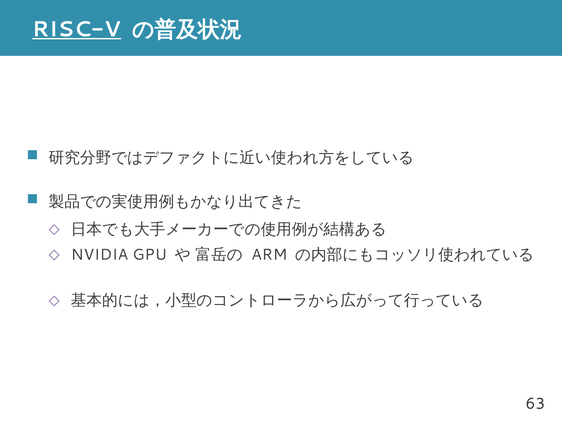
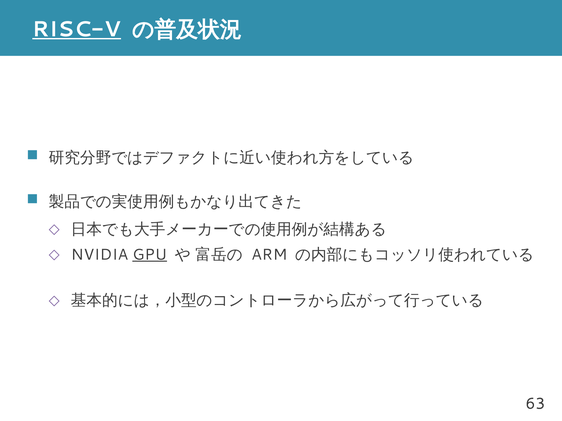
GPU underline: none -> present
